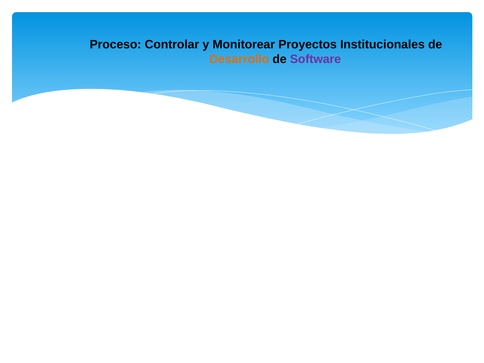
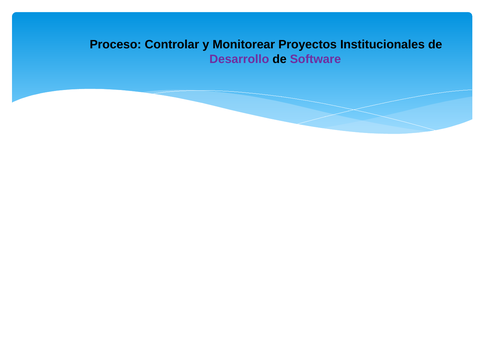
Desarrollo colour: orange -> purple
